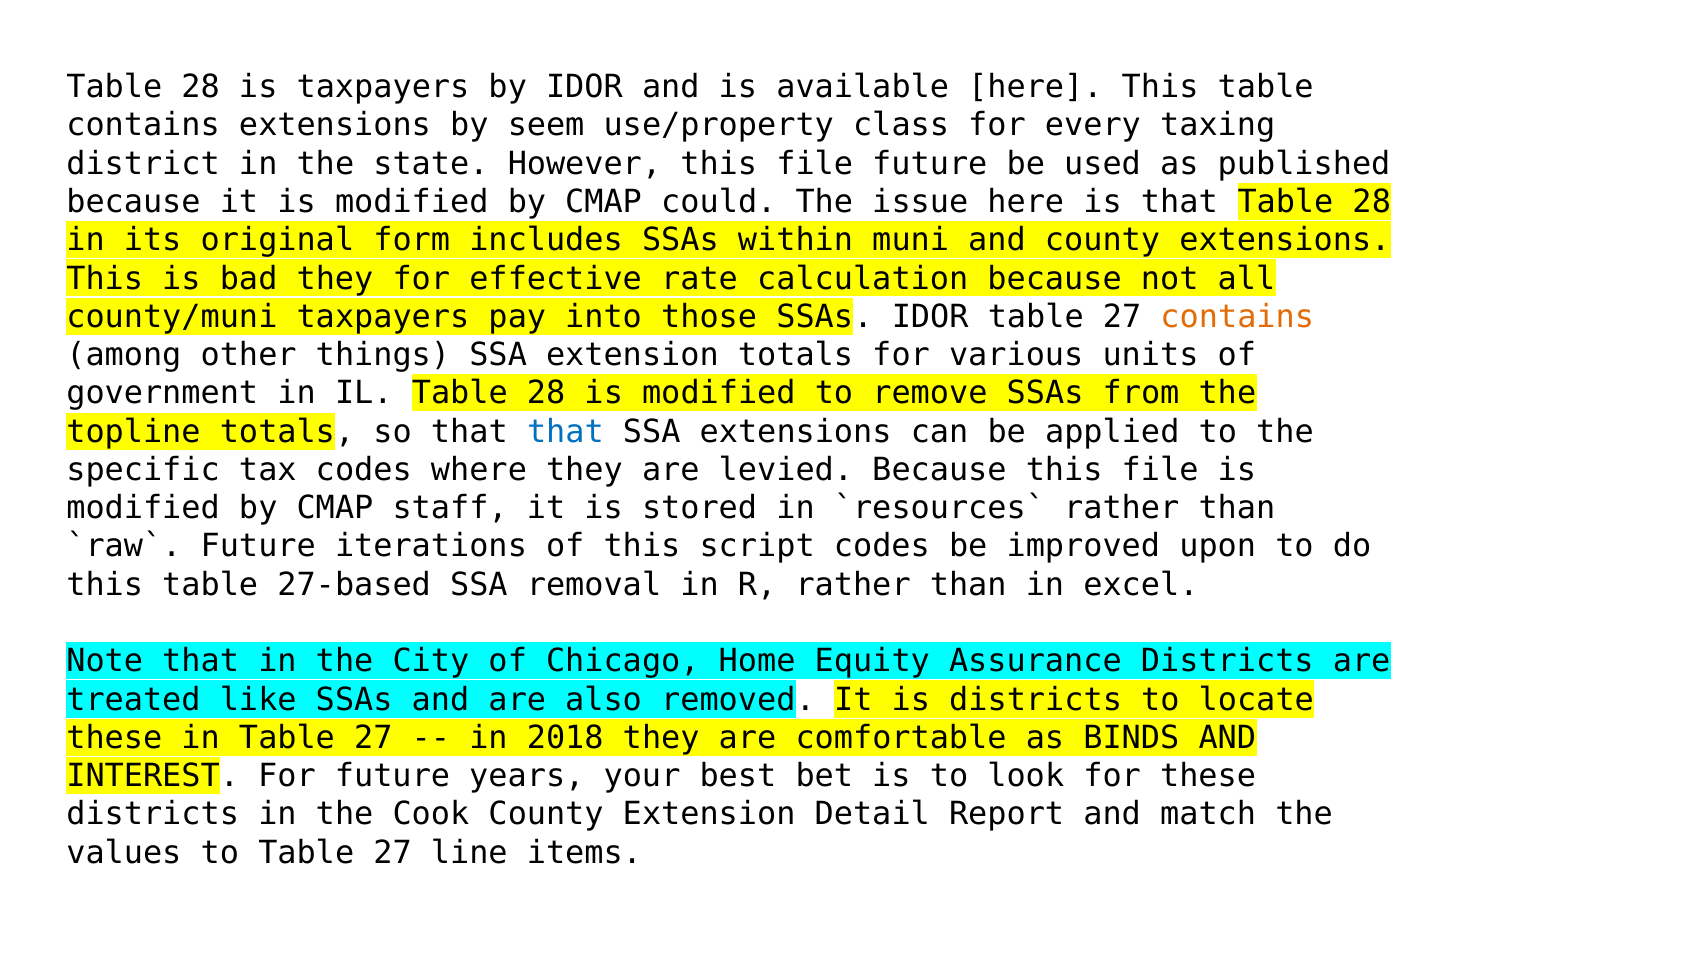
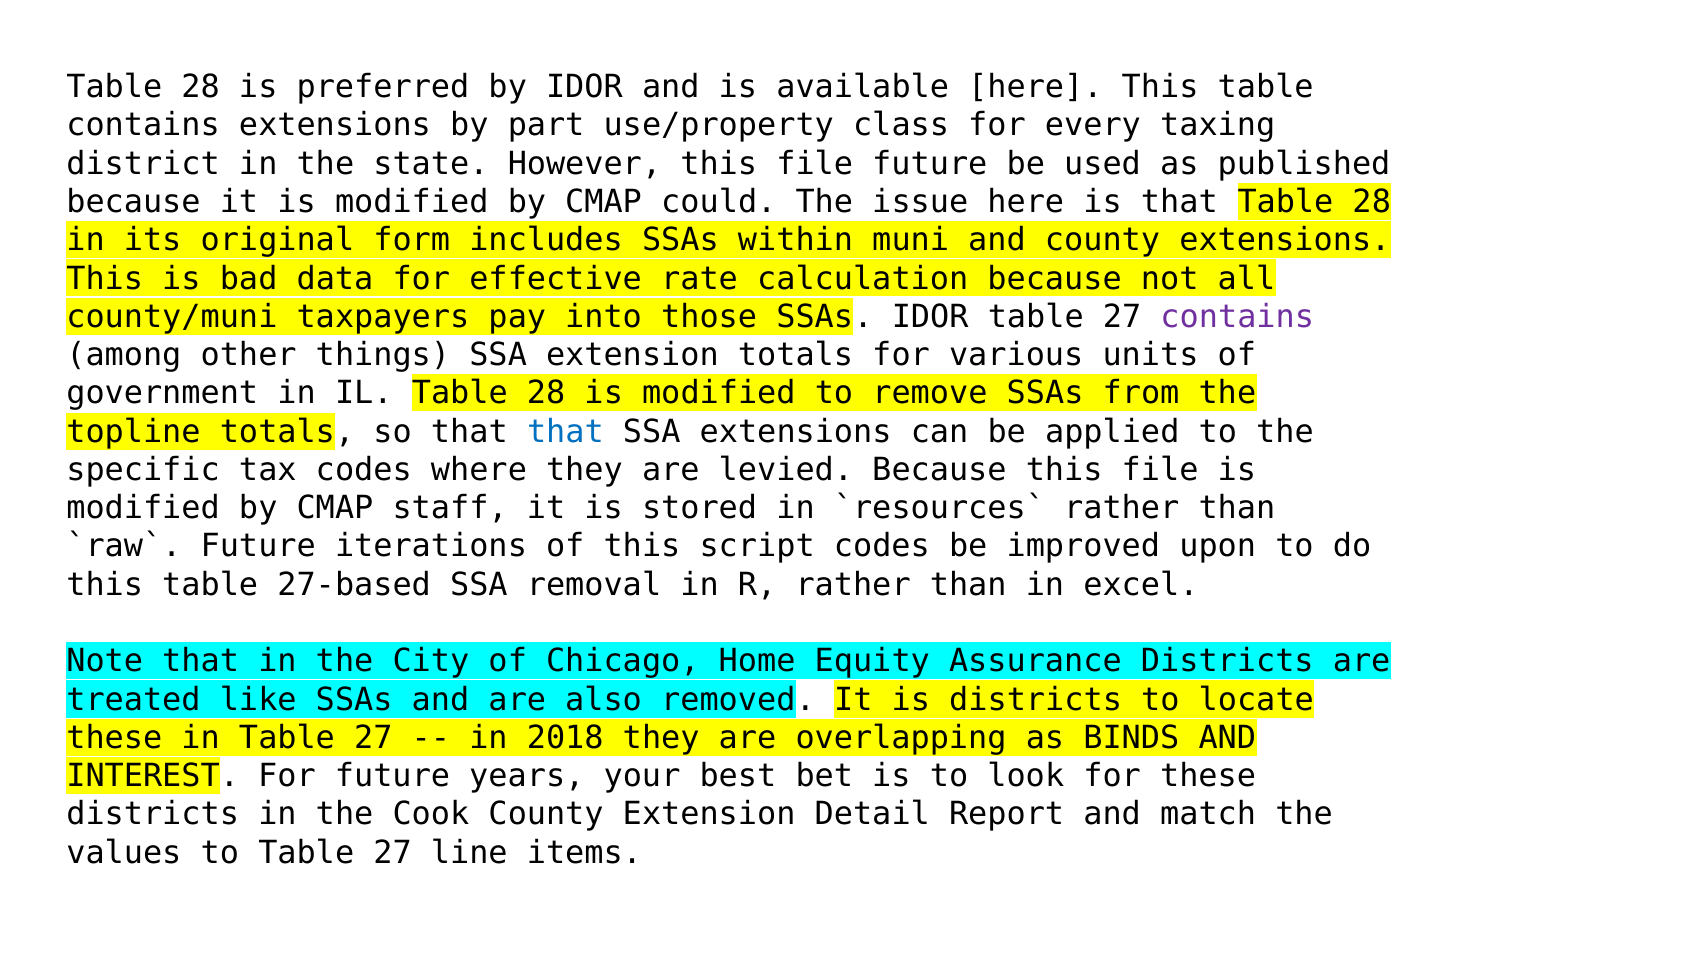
is taxpayers: taxpayers -> preferred
seem: seem -> part
bad they: they -> data
contains at (1237, 317) colour: orange -> purple
comfortable: comfortable -> overlapping
